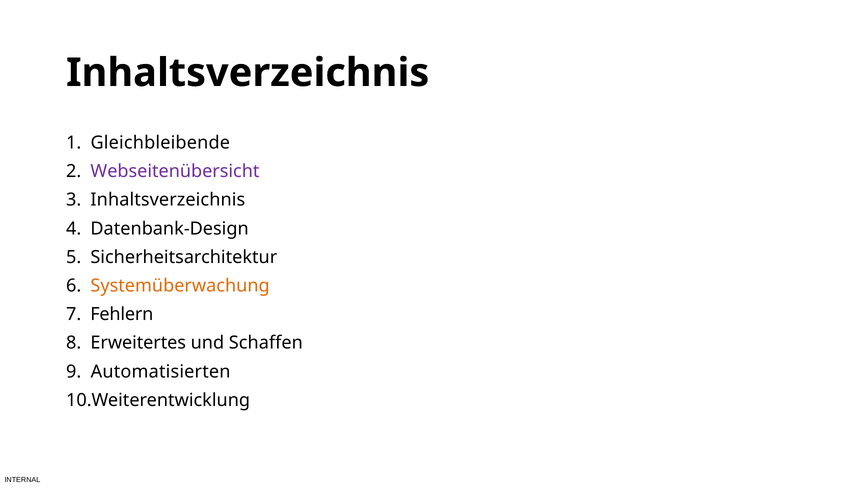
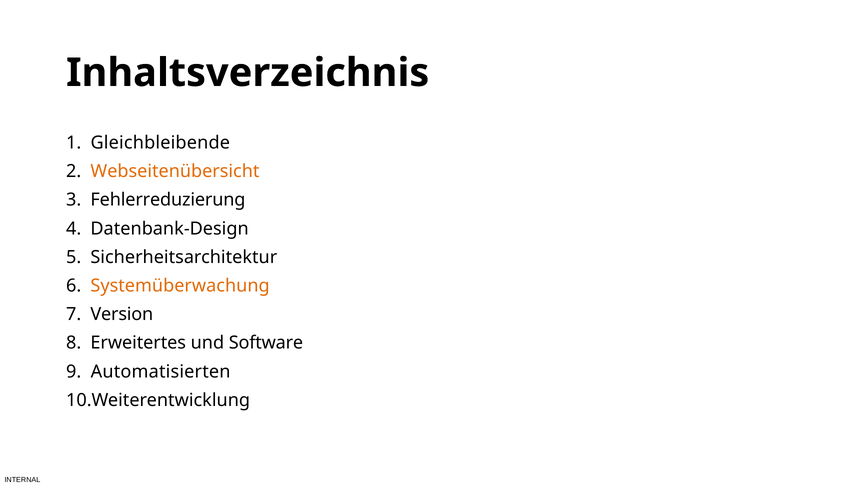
Webseitenübersicht colour: purple -> orange
Inhaltsverzeichnis at (168, 200): Inhaltsverzeichnis -> Fehlerreduzierung
Fehlern: Fehlern -> Version
Schaffen: Schaffen -> Software
